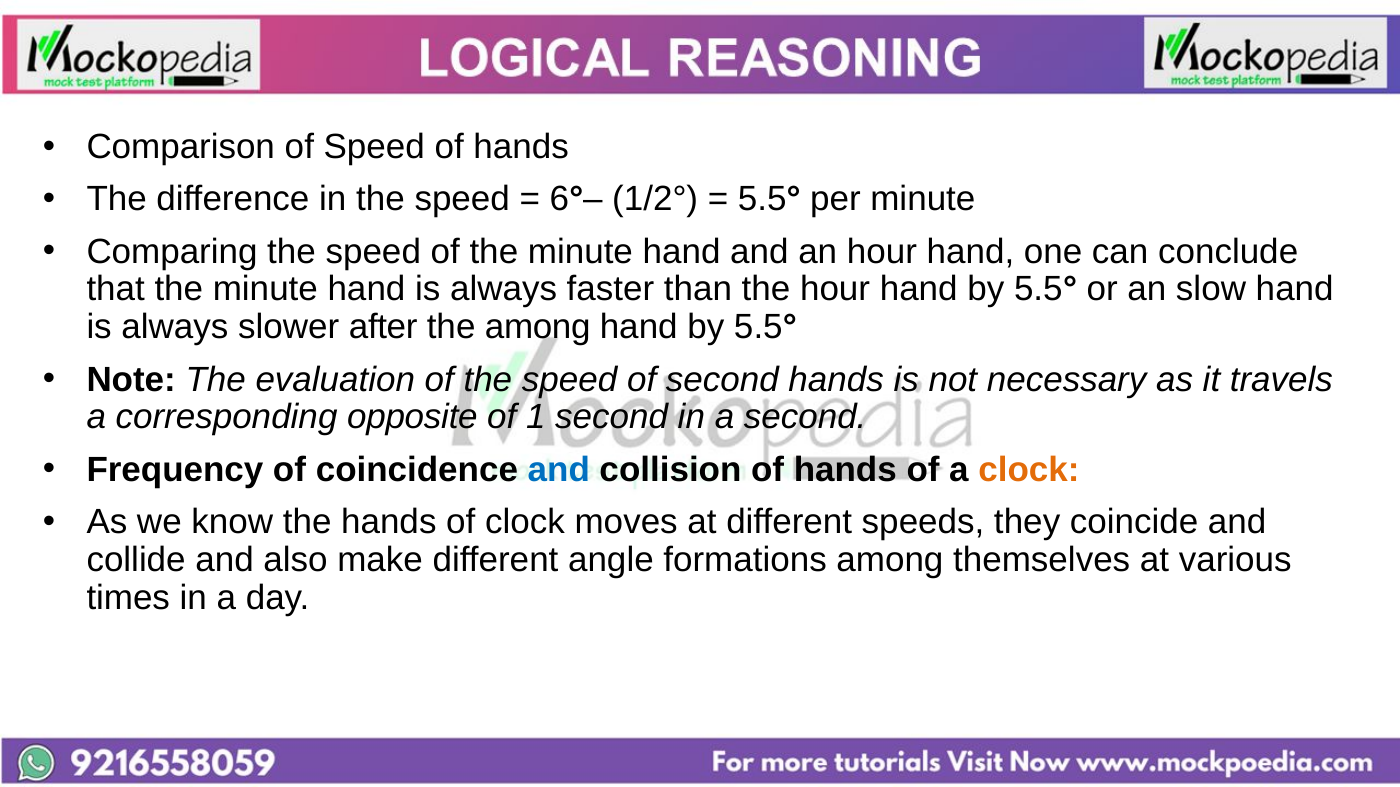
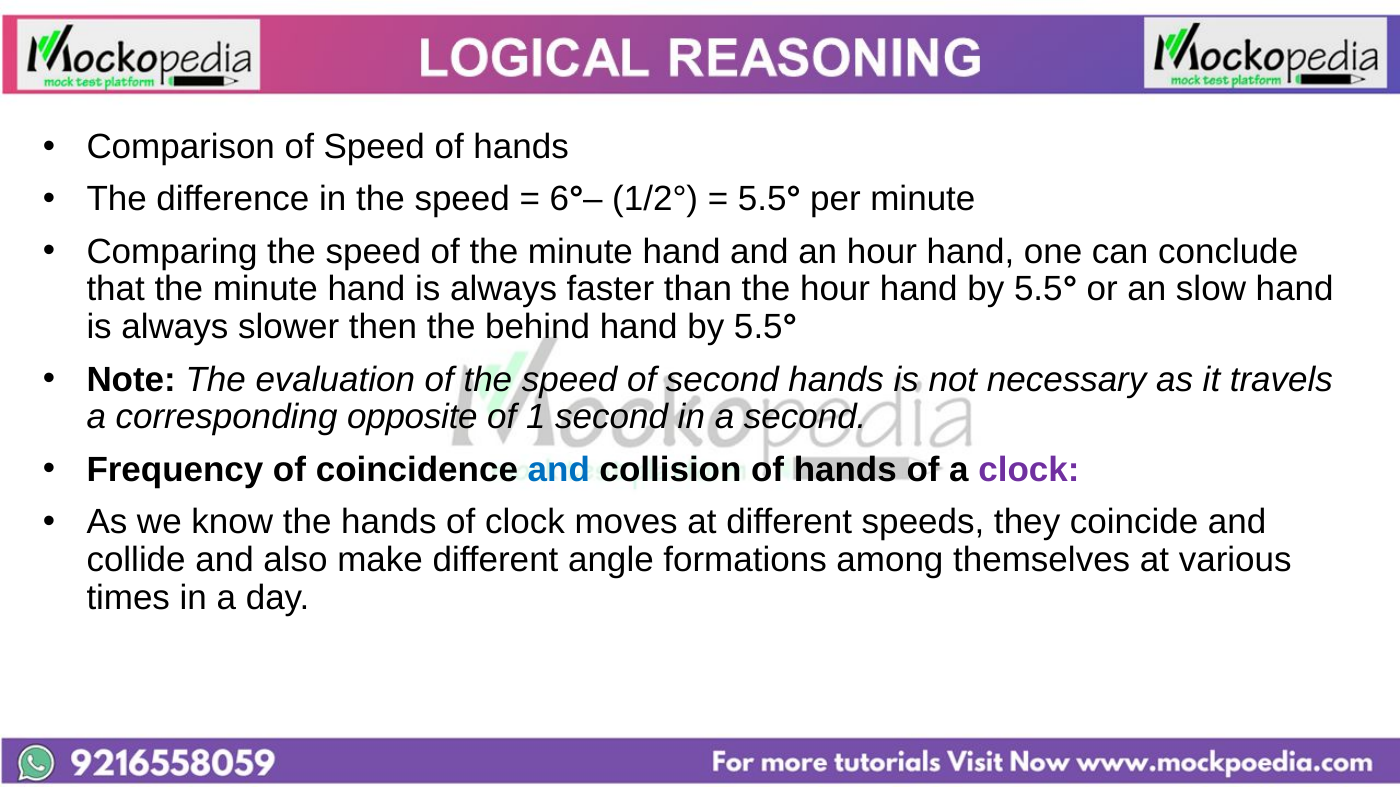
after: after -> then
the among: among -> behind
clock at (1029, 470) colour: orange -> purple
